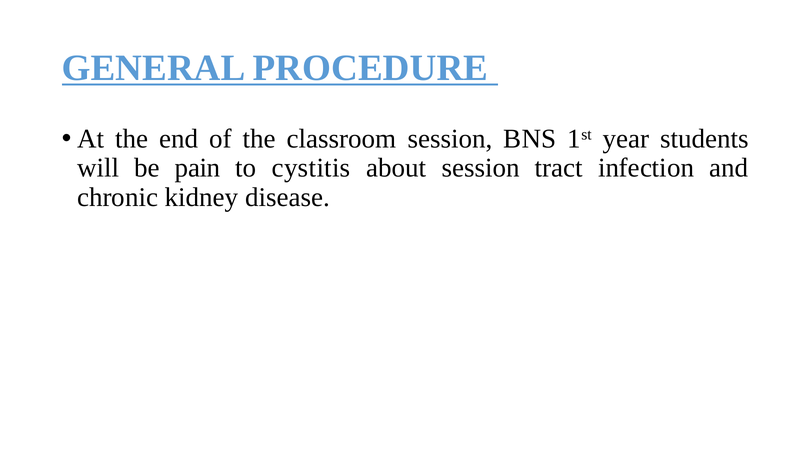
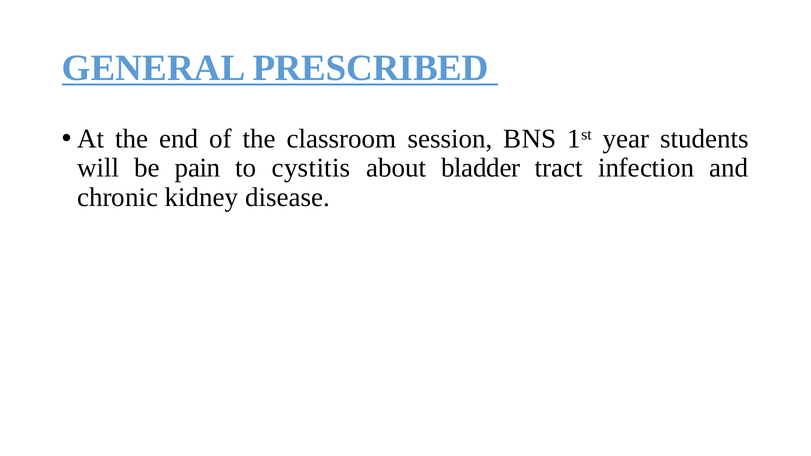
PROCEDURE: PROCEDURE -> PRESCRIBED
about session: session -> bladder
